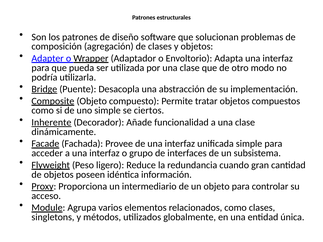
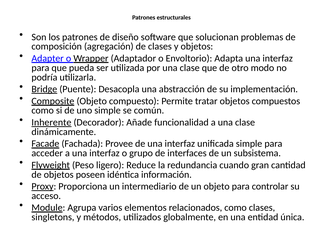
ciertos: ciertos -> común
